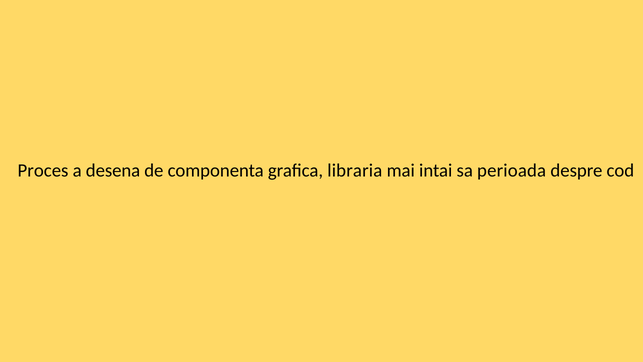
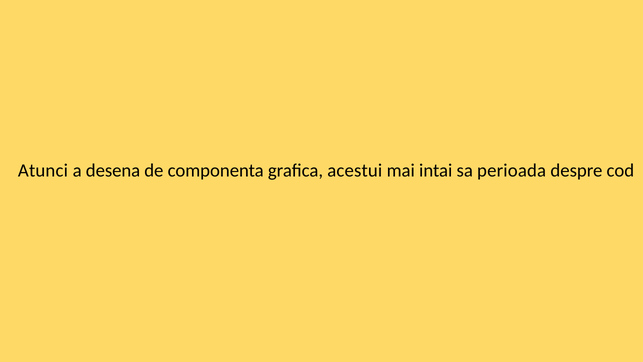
Proces: Proces -> Atunci
libraria: libraria -> acestui
